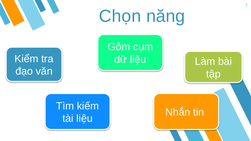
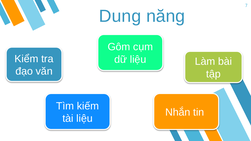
Chọn: Chọn -> Dung
